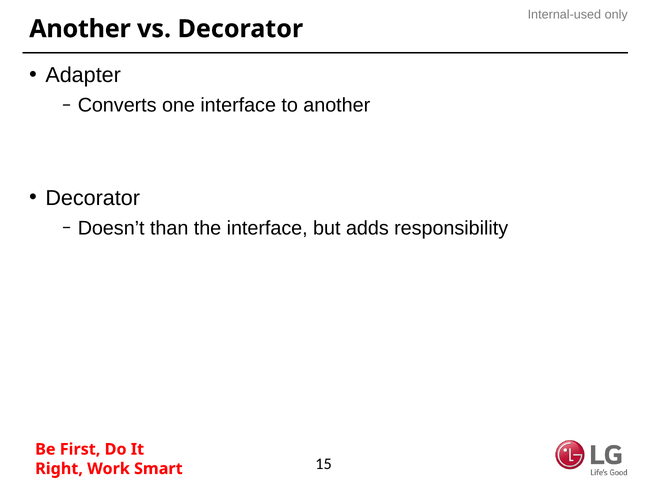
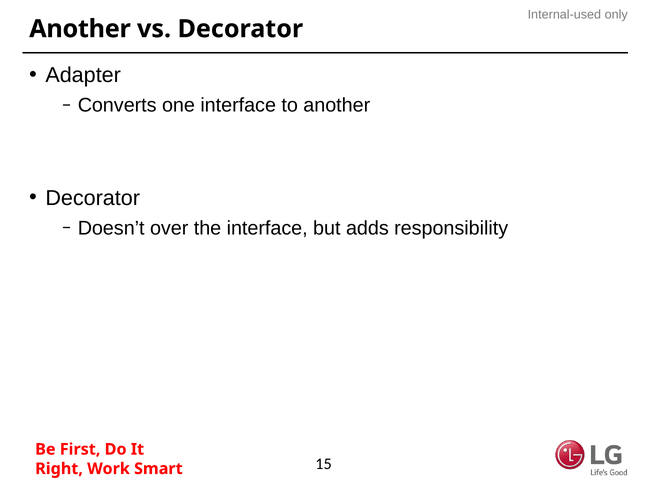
than: than -> over
